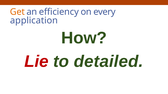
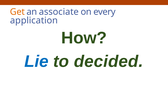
efficiency: efficiency -> associate
Lie colour: red -> blue
detailed: detailed -> decided
